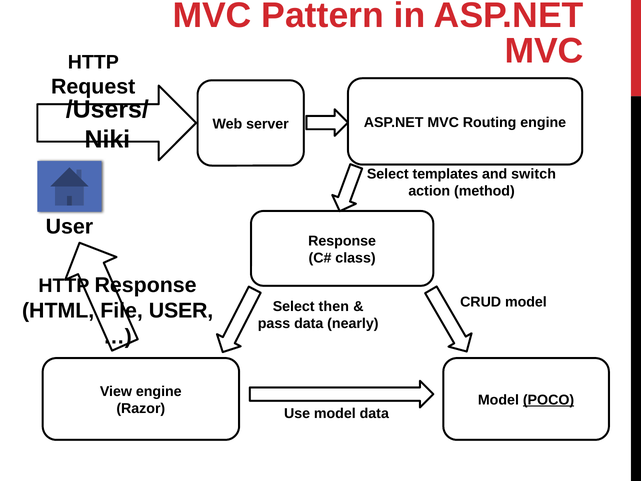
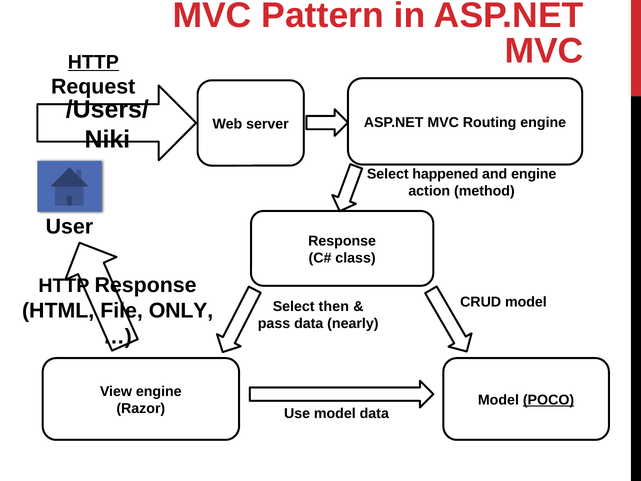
HTTP at (93, 62) underline: none -> present
templates: templates -> happened
and switch: switch -> engine
File USER: USER -> ONLY
